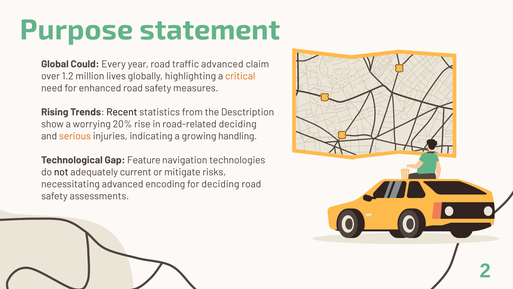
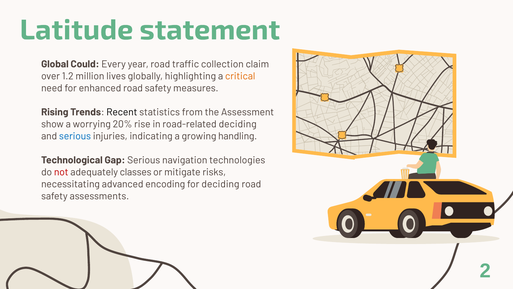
Purpose: Purpose -> Latitude
traffic advanced: advanced -> collection
Desctription: Desctription -> Assessment
serious at (75, 136) colour: orange -> blue
Gap Feature: Feature -> Serious
not colour: black -> red
current: current -> classes
